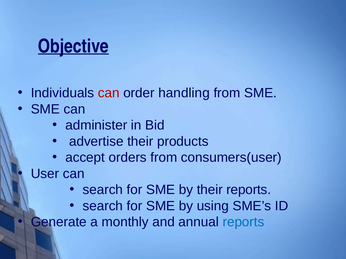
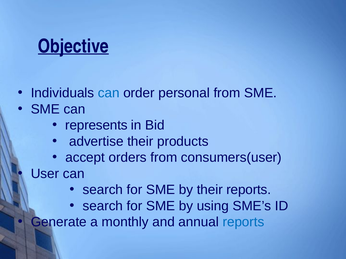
can at (109, 93) colour: red -> blue
handling: handling -> personal
administer: administer -> represents
